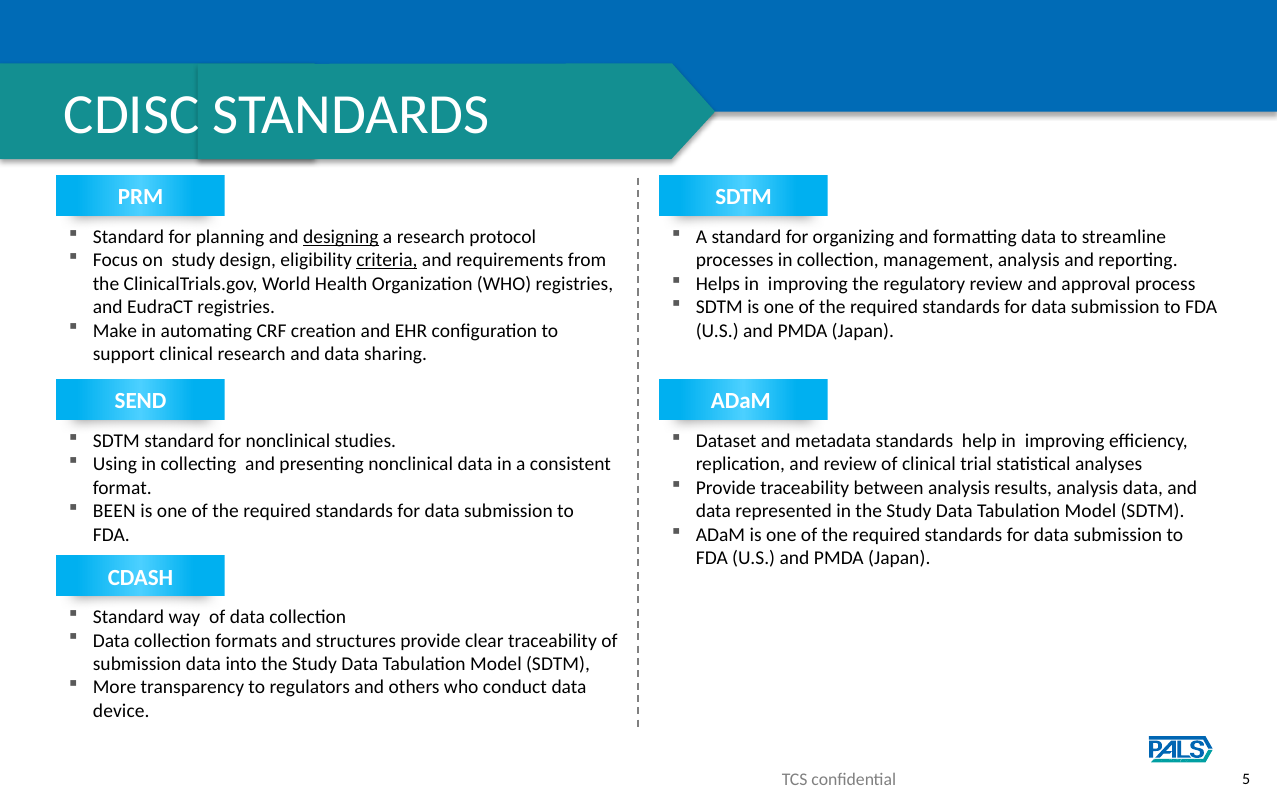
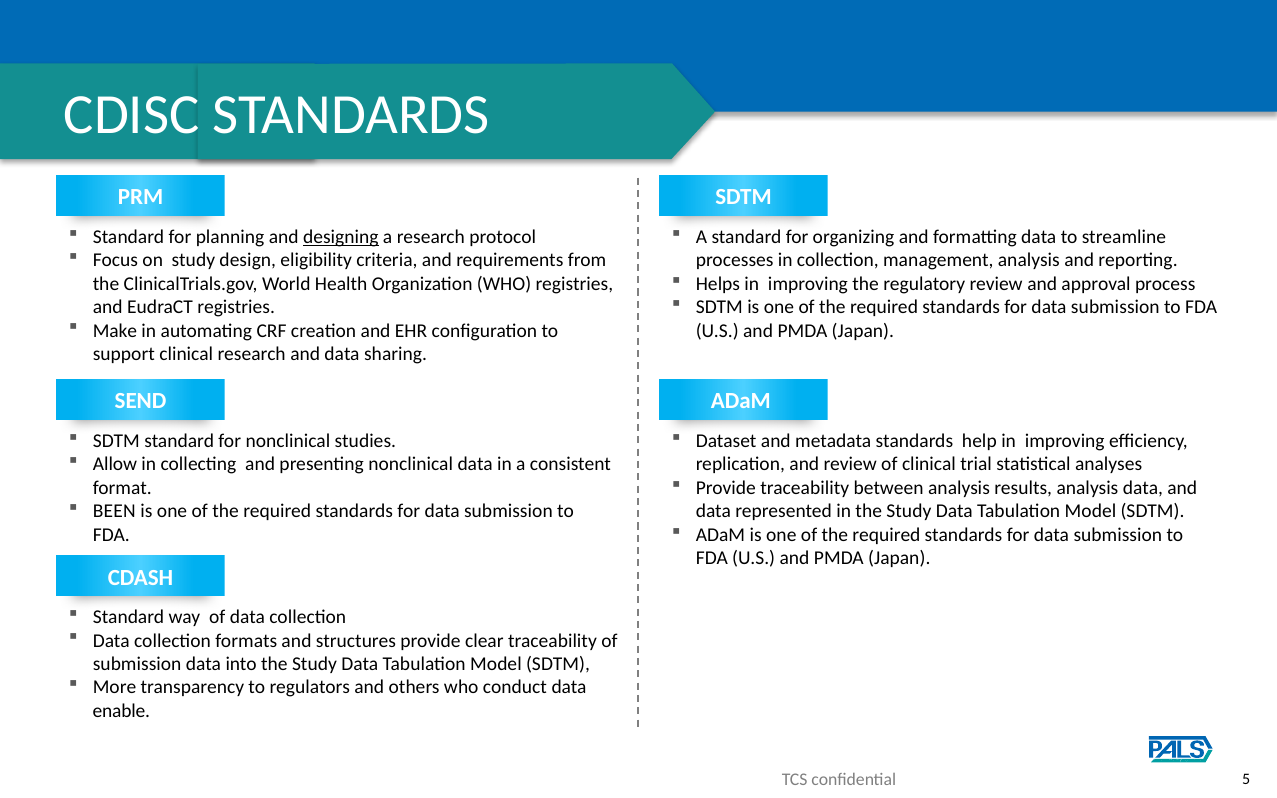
criteria underline: present -> none
Using: Using -> Allow
device: device -> enable
